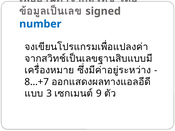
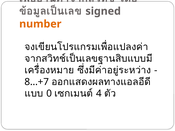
number colour: blue -> orange
3 at (49, 94): 3 -> 0
9: 9 -> 4
